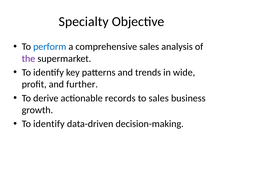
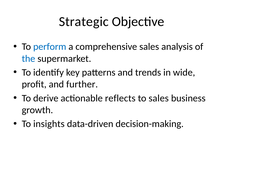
Specialty: Specialty -> Strategic
the colour: purple -> blue
records: records -> reflects
identify at (49, 124): identify -> insights
